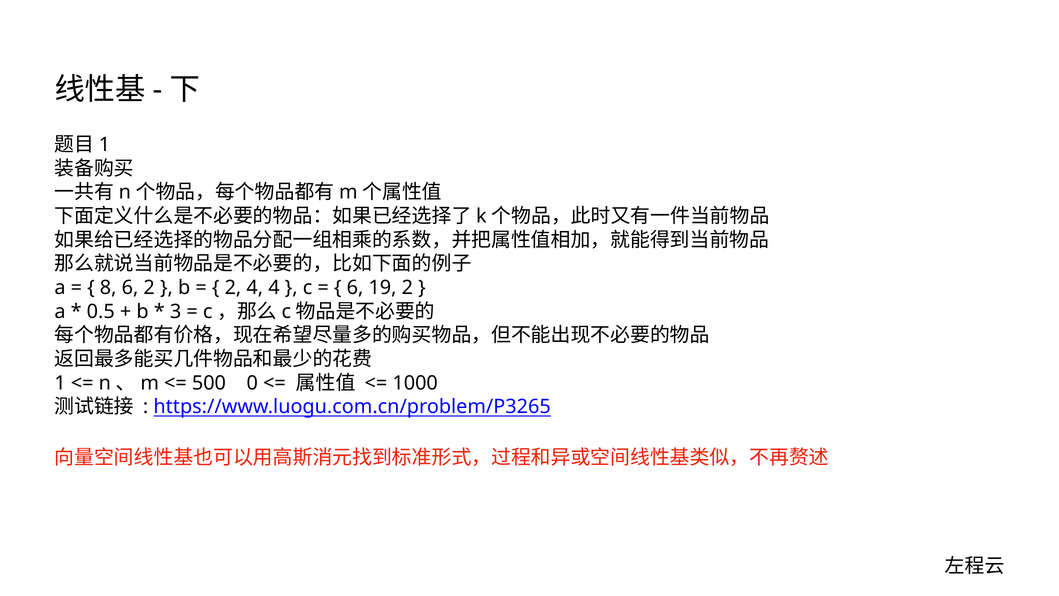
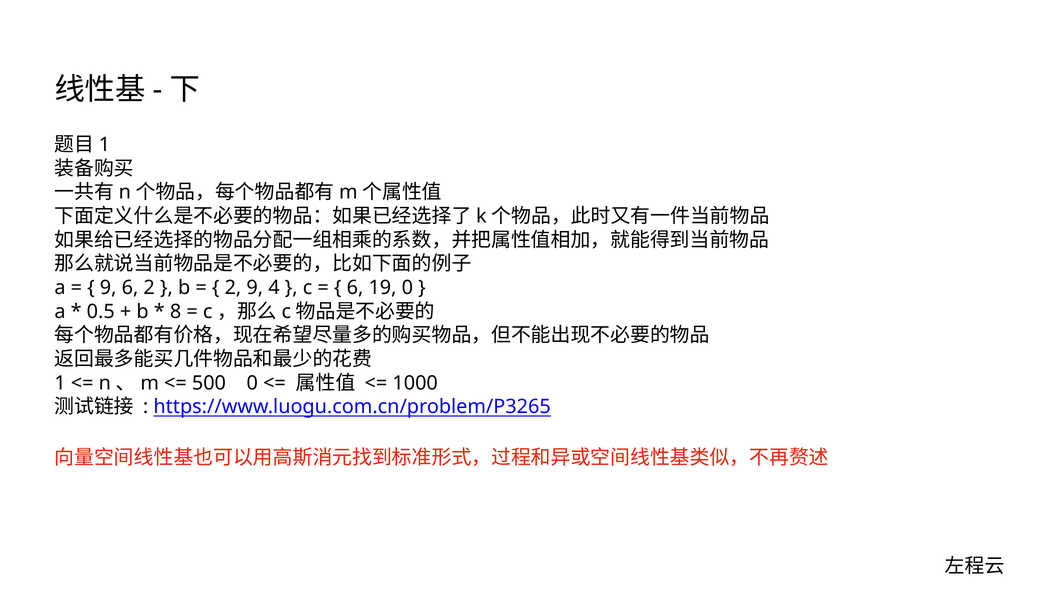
8 at (108, 288): 8 -> 9
2 4: 4 -> 9
19 2: 2 -> 0
3: 3 -> 8
